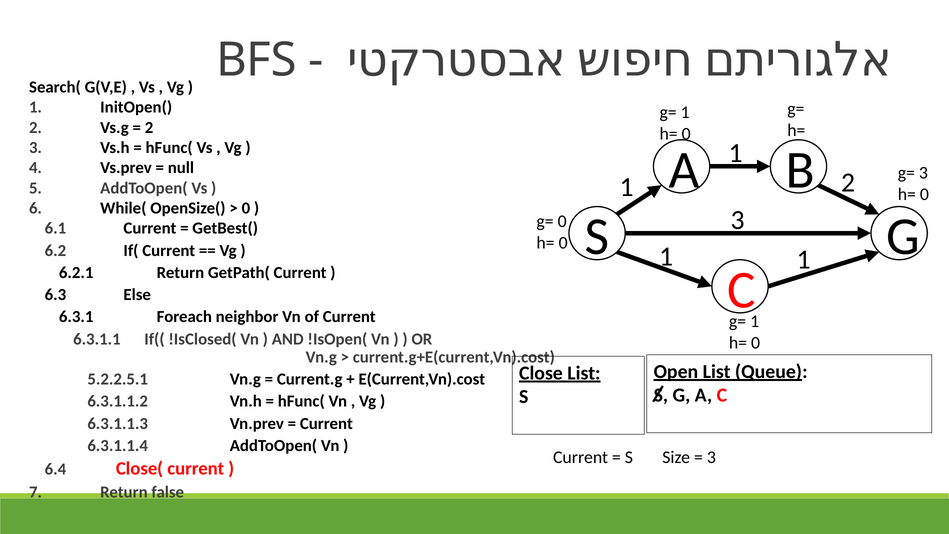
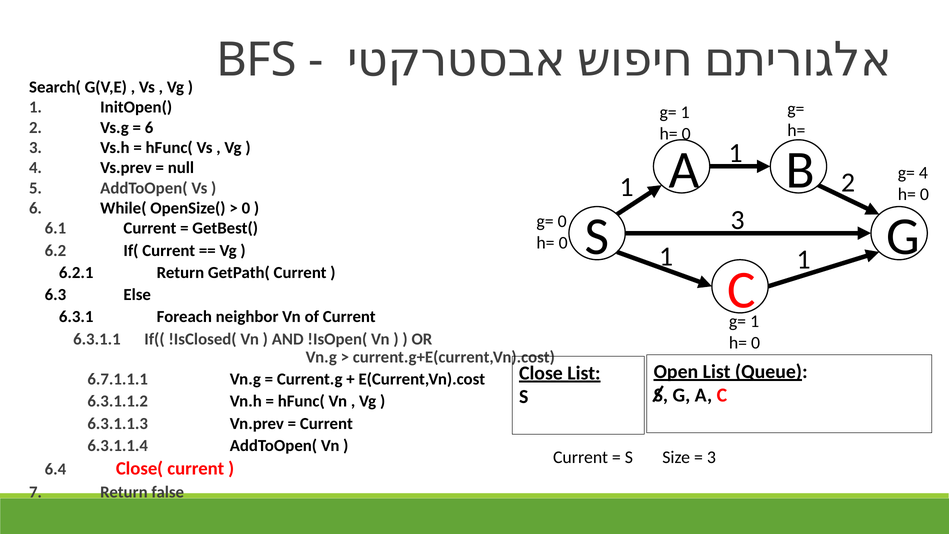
2 at (149, 128): 2 -> 6
g= 3: 3 -> 4
5.2.2.5.1: 5.2.2.5.1 -> 6.7.1.1.1
